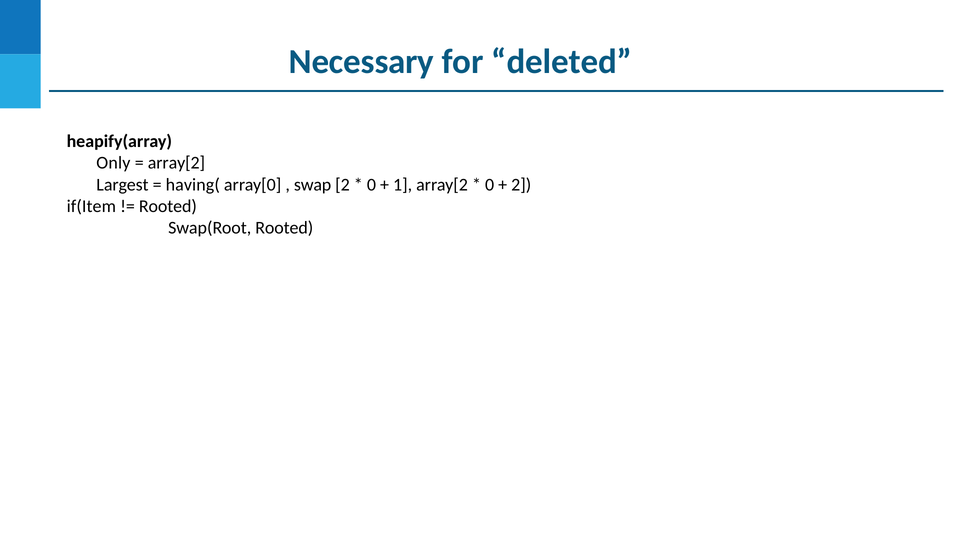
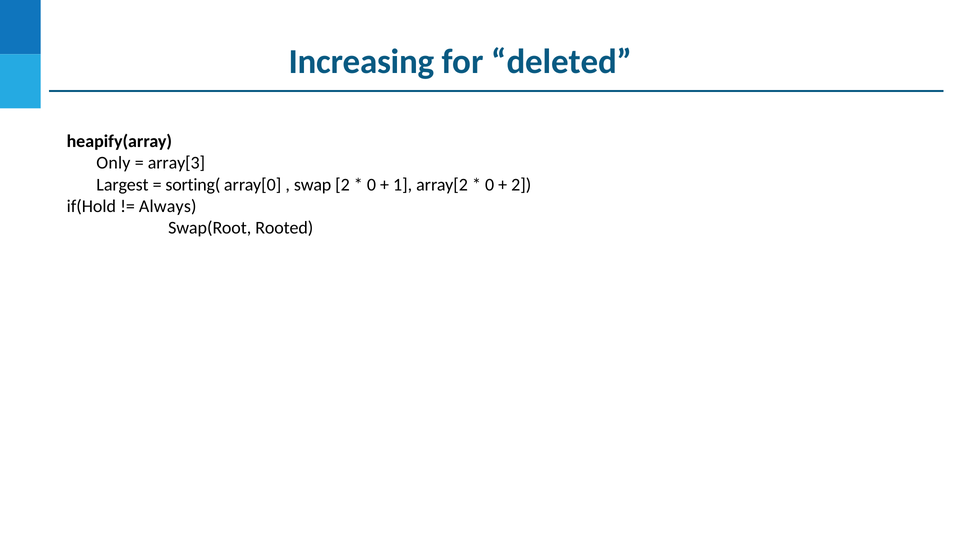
Necessary: Necessary -> Increasing
array[2 at (176, 163): array[2 -> array[3
having(: having( -> sorting(
if(Item: if(Item -> if(Hold
Rooted at (168, 206): Rooted -> Always
